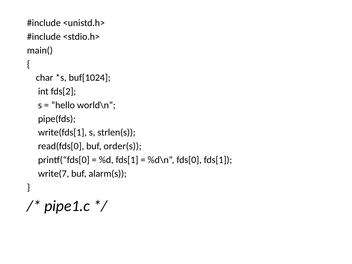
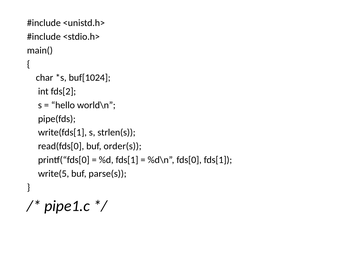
write(7: write(7 -> write(5
alarm(s: alarm(s -> parse(s
